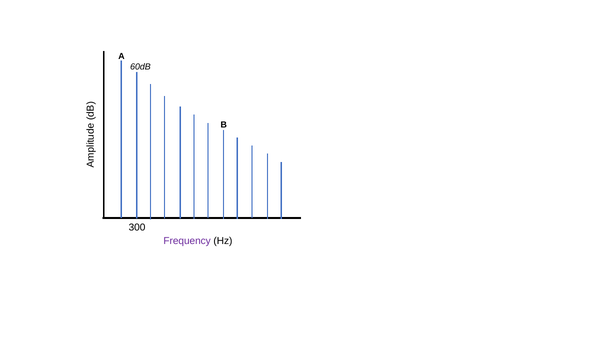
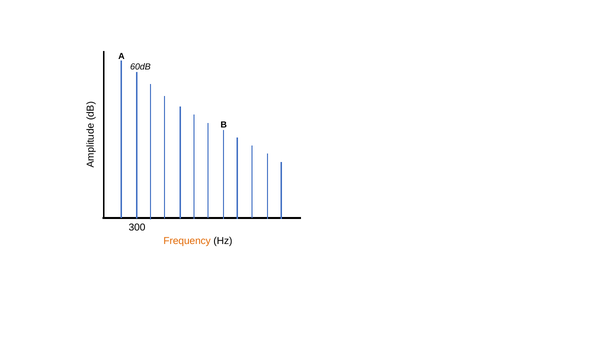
Frequency colour: purple -> orange
